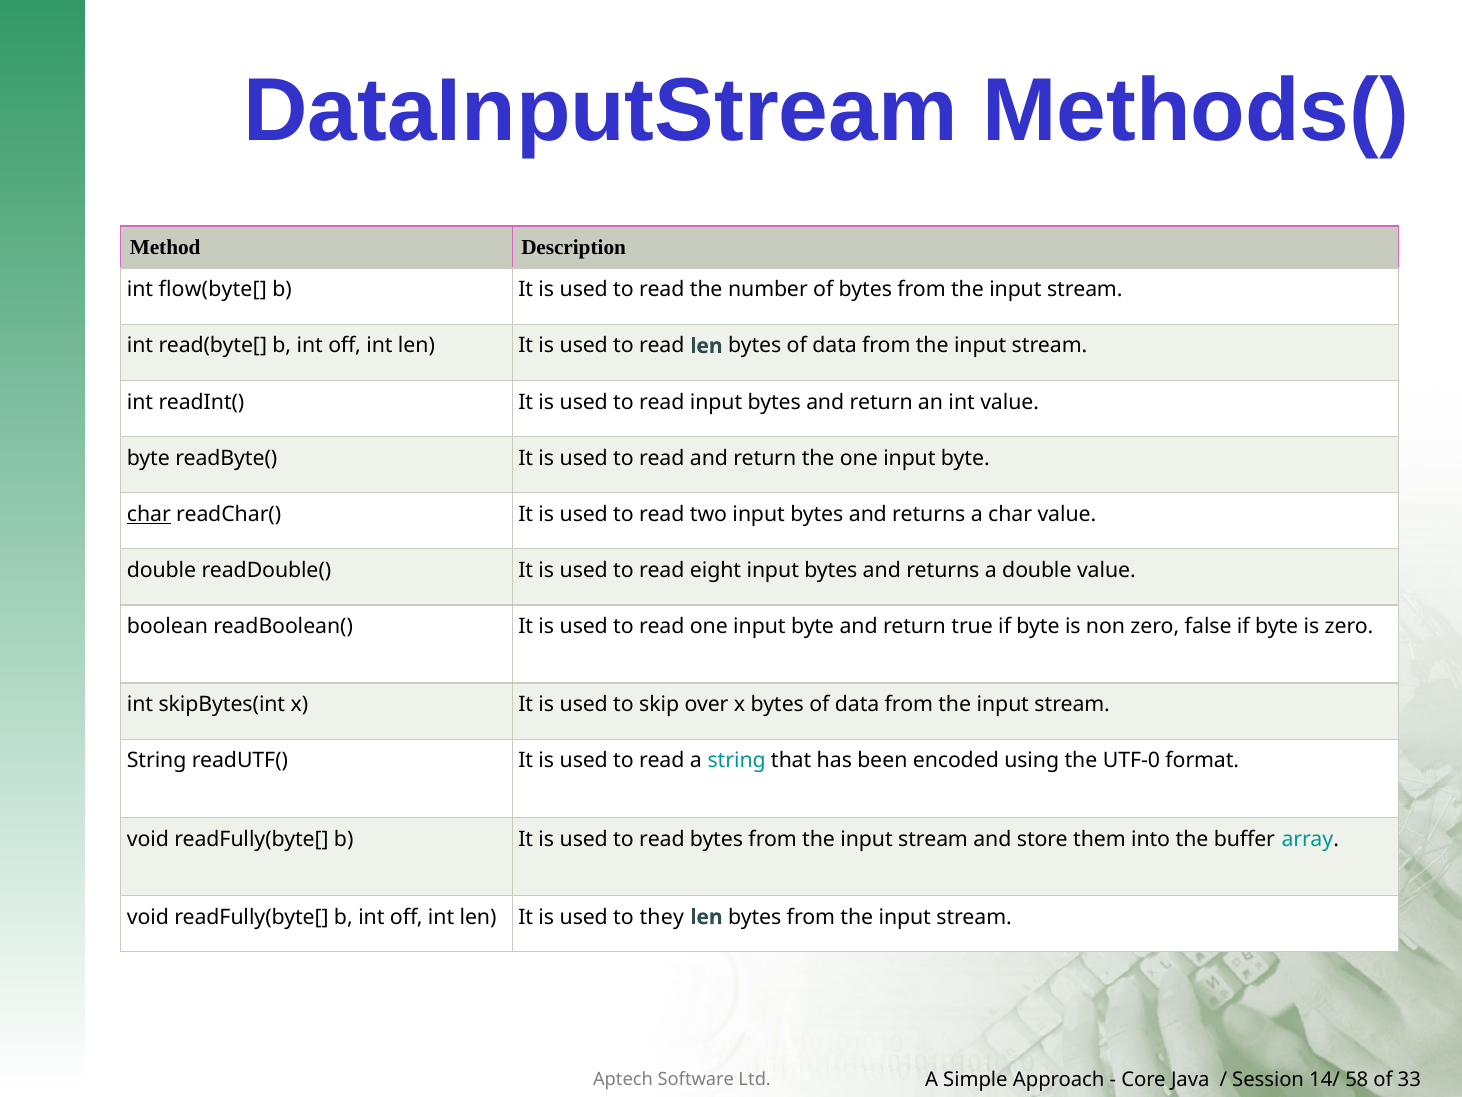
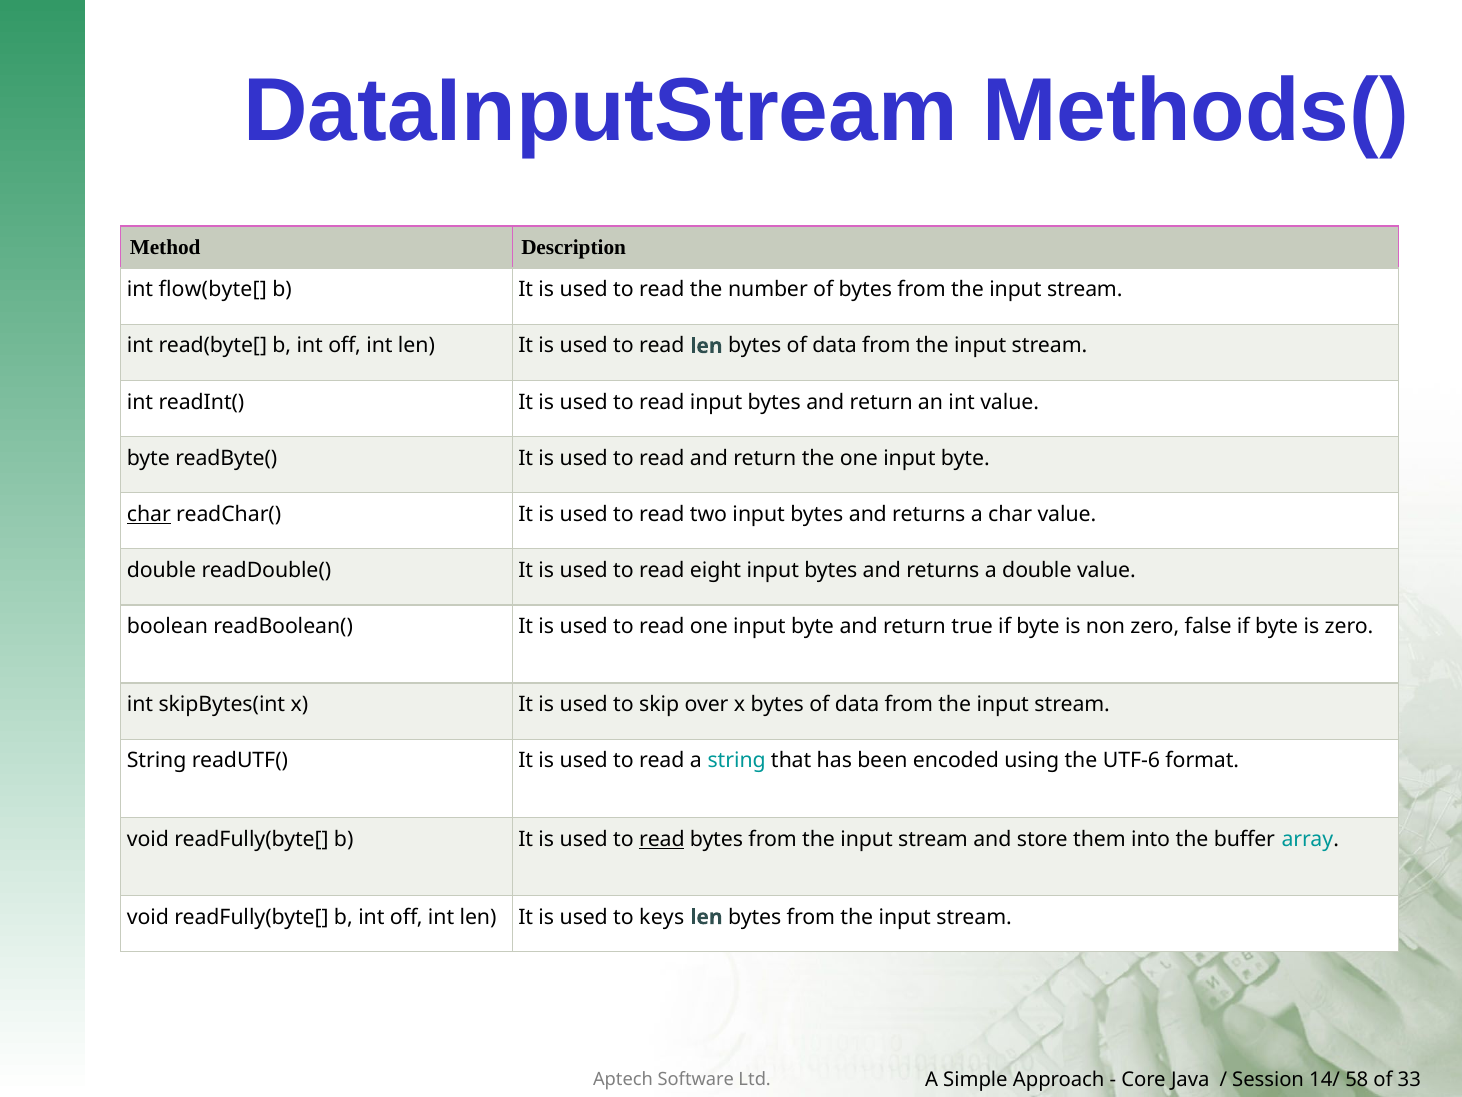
UTF-0: UTF-0 -> UTF-6
read at (662, 839) underline: none -> present
they: they -> keys
